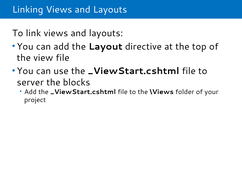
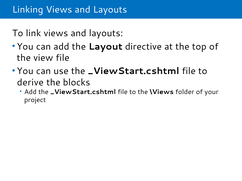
server: server -> derive
